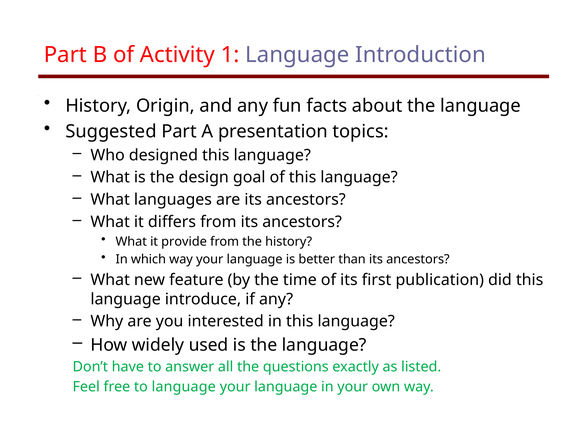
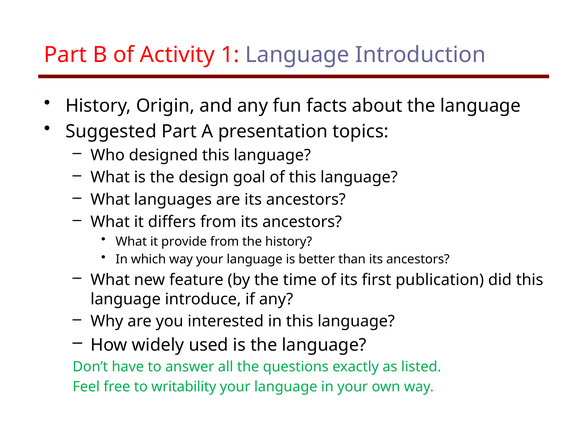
to language: language -> writability
